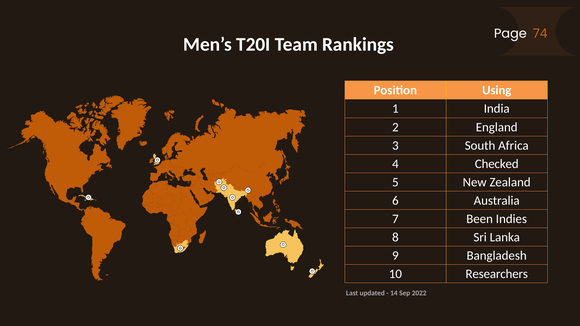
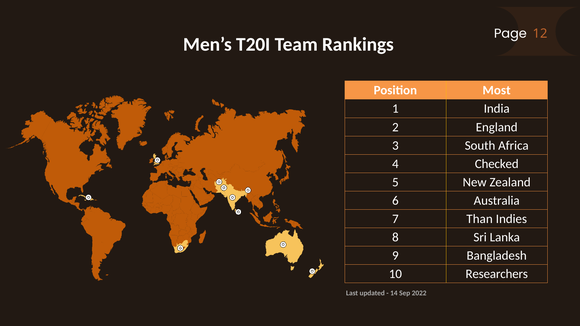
74: 74 -> 12
Using: Using -> Most
Been: Been -> Than
